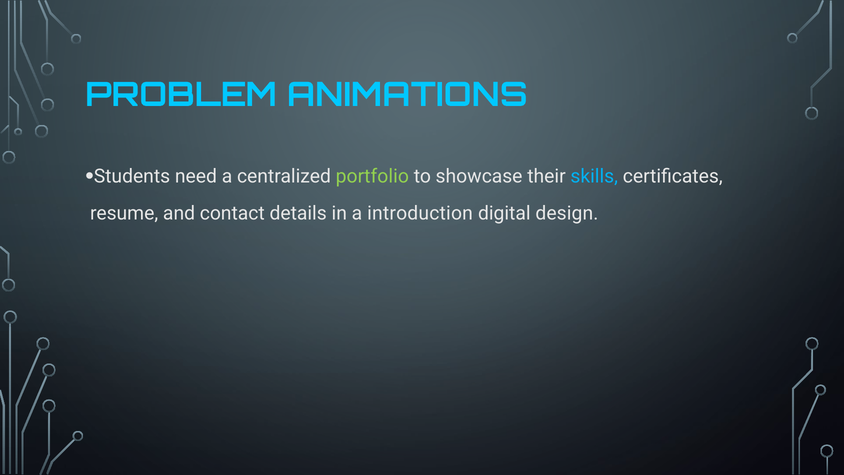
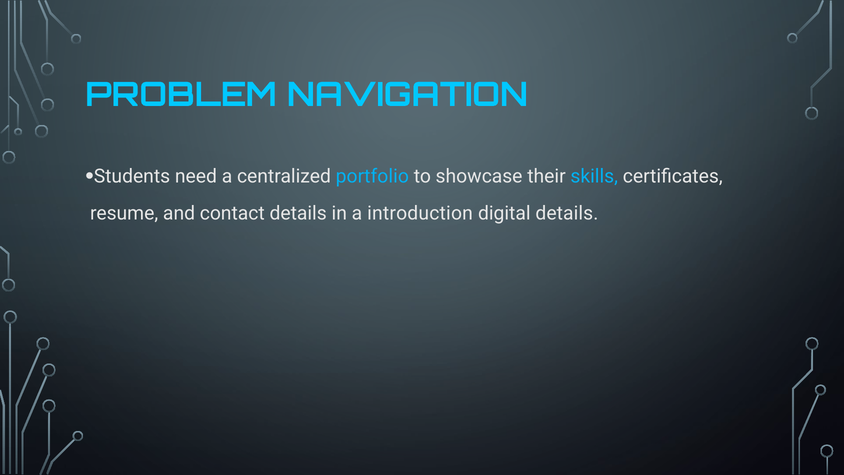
ANIMATIONS: ANIMATIONS -> NAVIGATION
portfolio colour: light green -> light blue
digital design: design -> details
